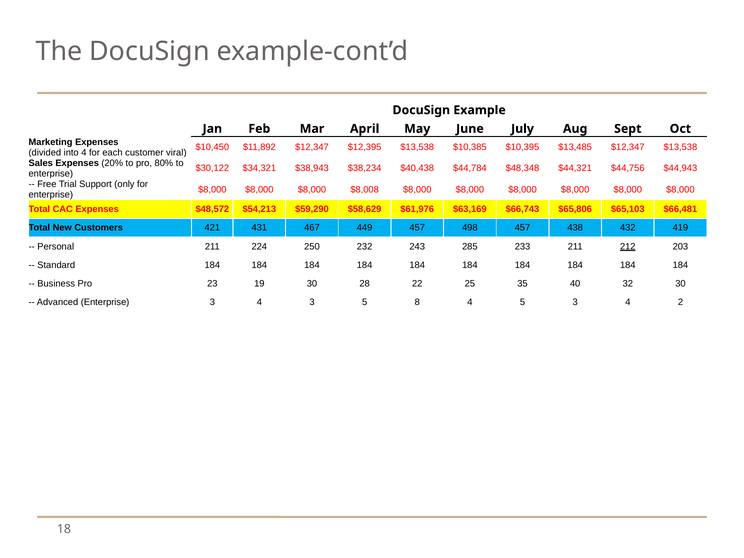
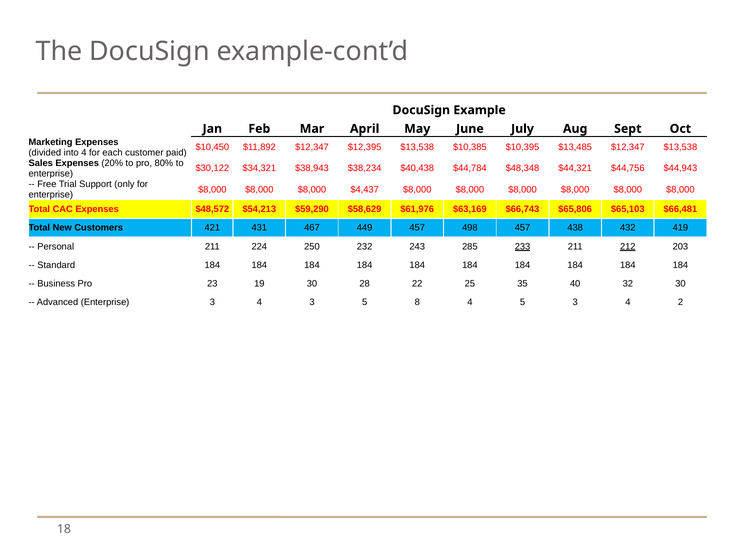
viral: viral -> paid
$8,008: $8,008 -> $4,437
233 underline: none -> present
